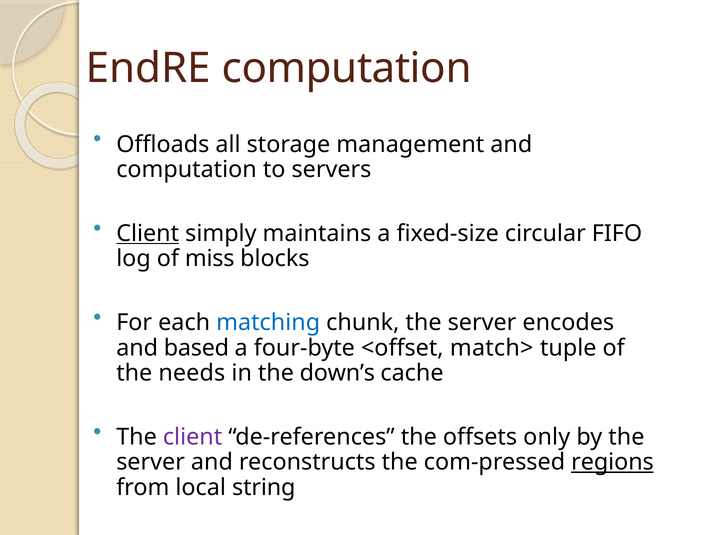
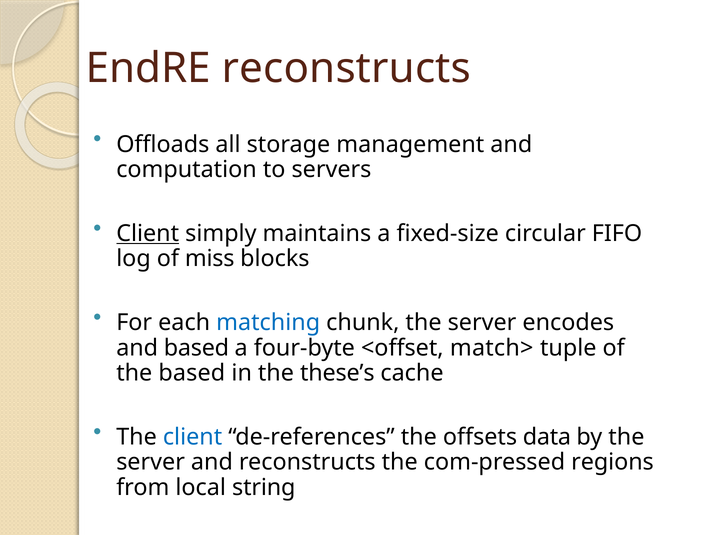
EndRE computation: computation -> reconstructs
the needs: needs -> based
down’s: down’s -> these’s
client at (193, 437) colour: purple -> blue
only: only -> data
regions underline: present -> none
